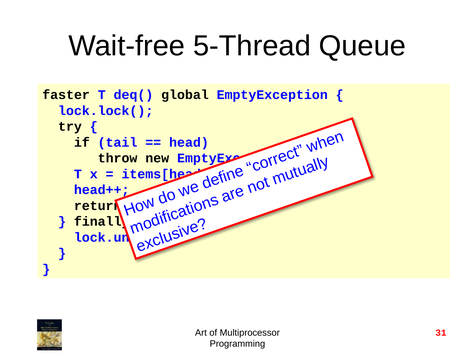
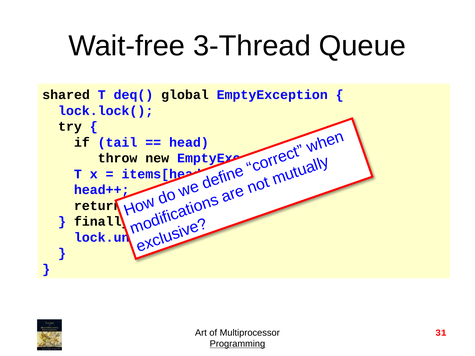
5-Thread: 5-Thread -> 3-Thread
faster: faster -> shared
Programming underline: none -> present
